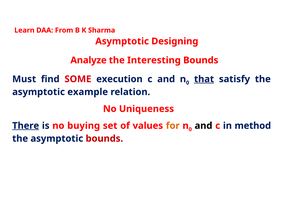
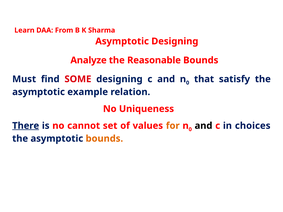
Interesting: Interesting -> Reasonable
SOME execution: execution -> designing
that underline: present -> none
buying: buying -> cannot
method: method -> choices
bounds at (104, 139) colour: red -> orange
